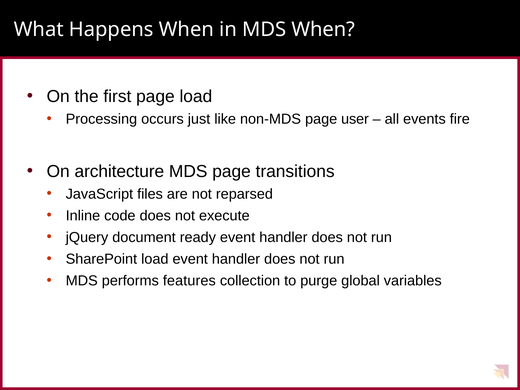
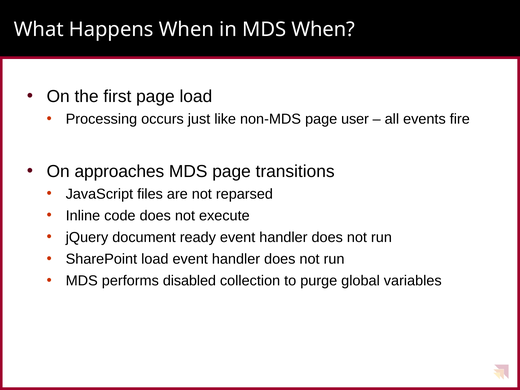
architecture: architecture -> approaches
features: features -> disabled
